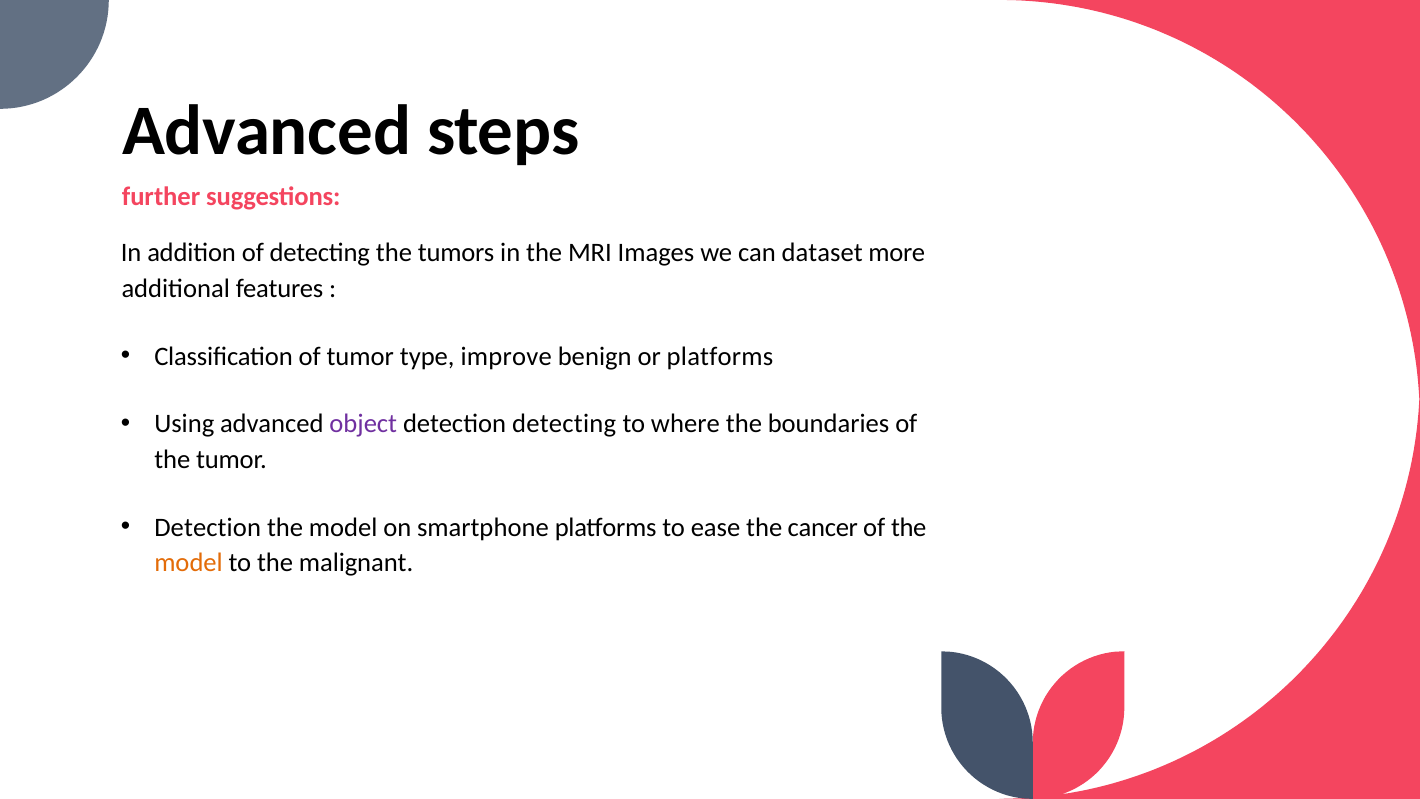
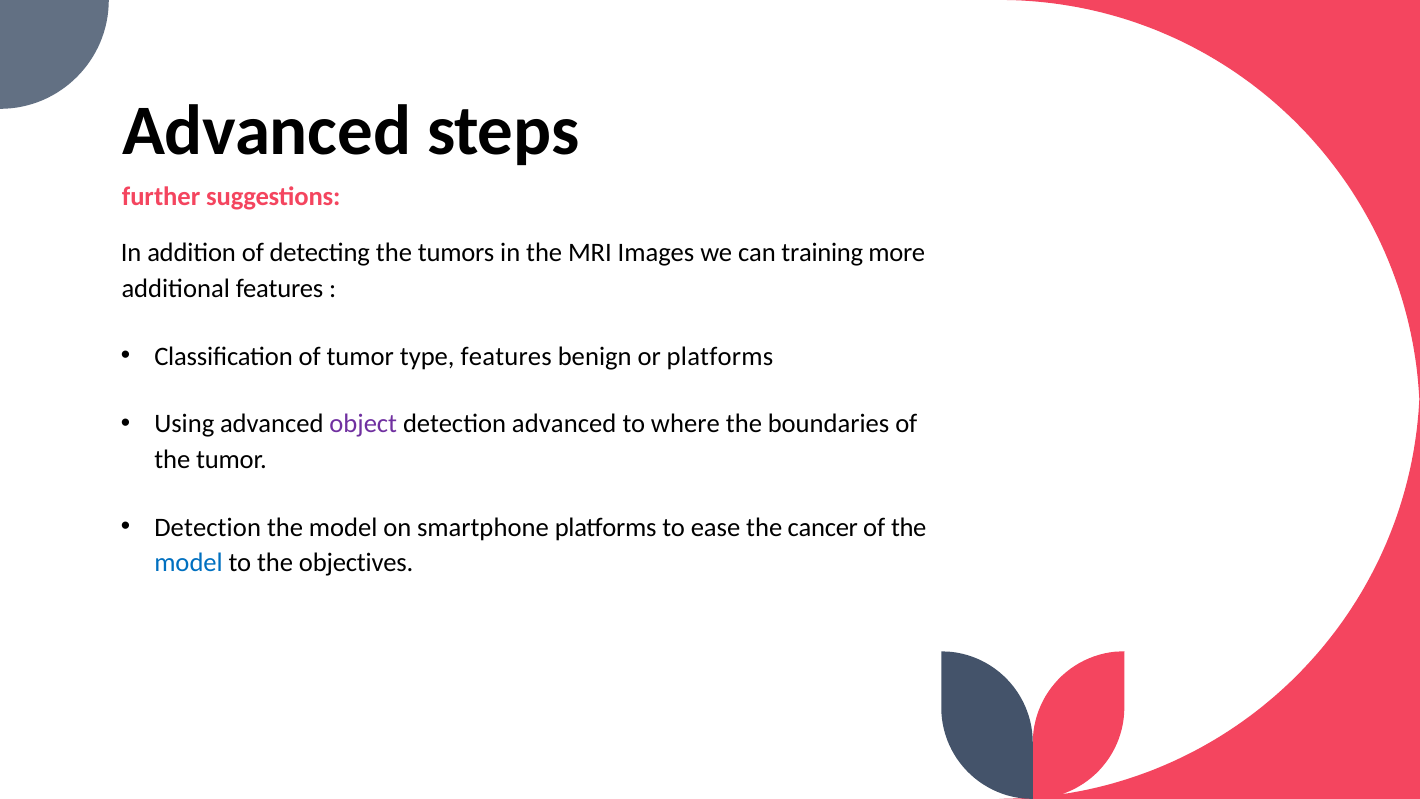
dataset: dataset -> training
type improve: improve -> features
detection detecting: detecting -> advanced
model at (189, 563) colour: orange -> blue
malignant: malignant -> objectives
